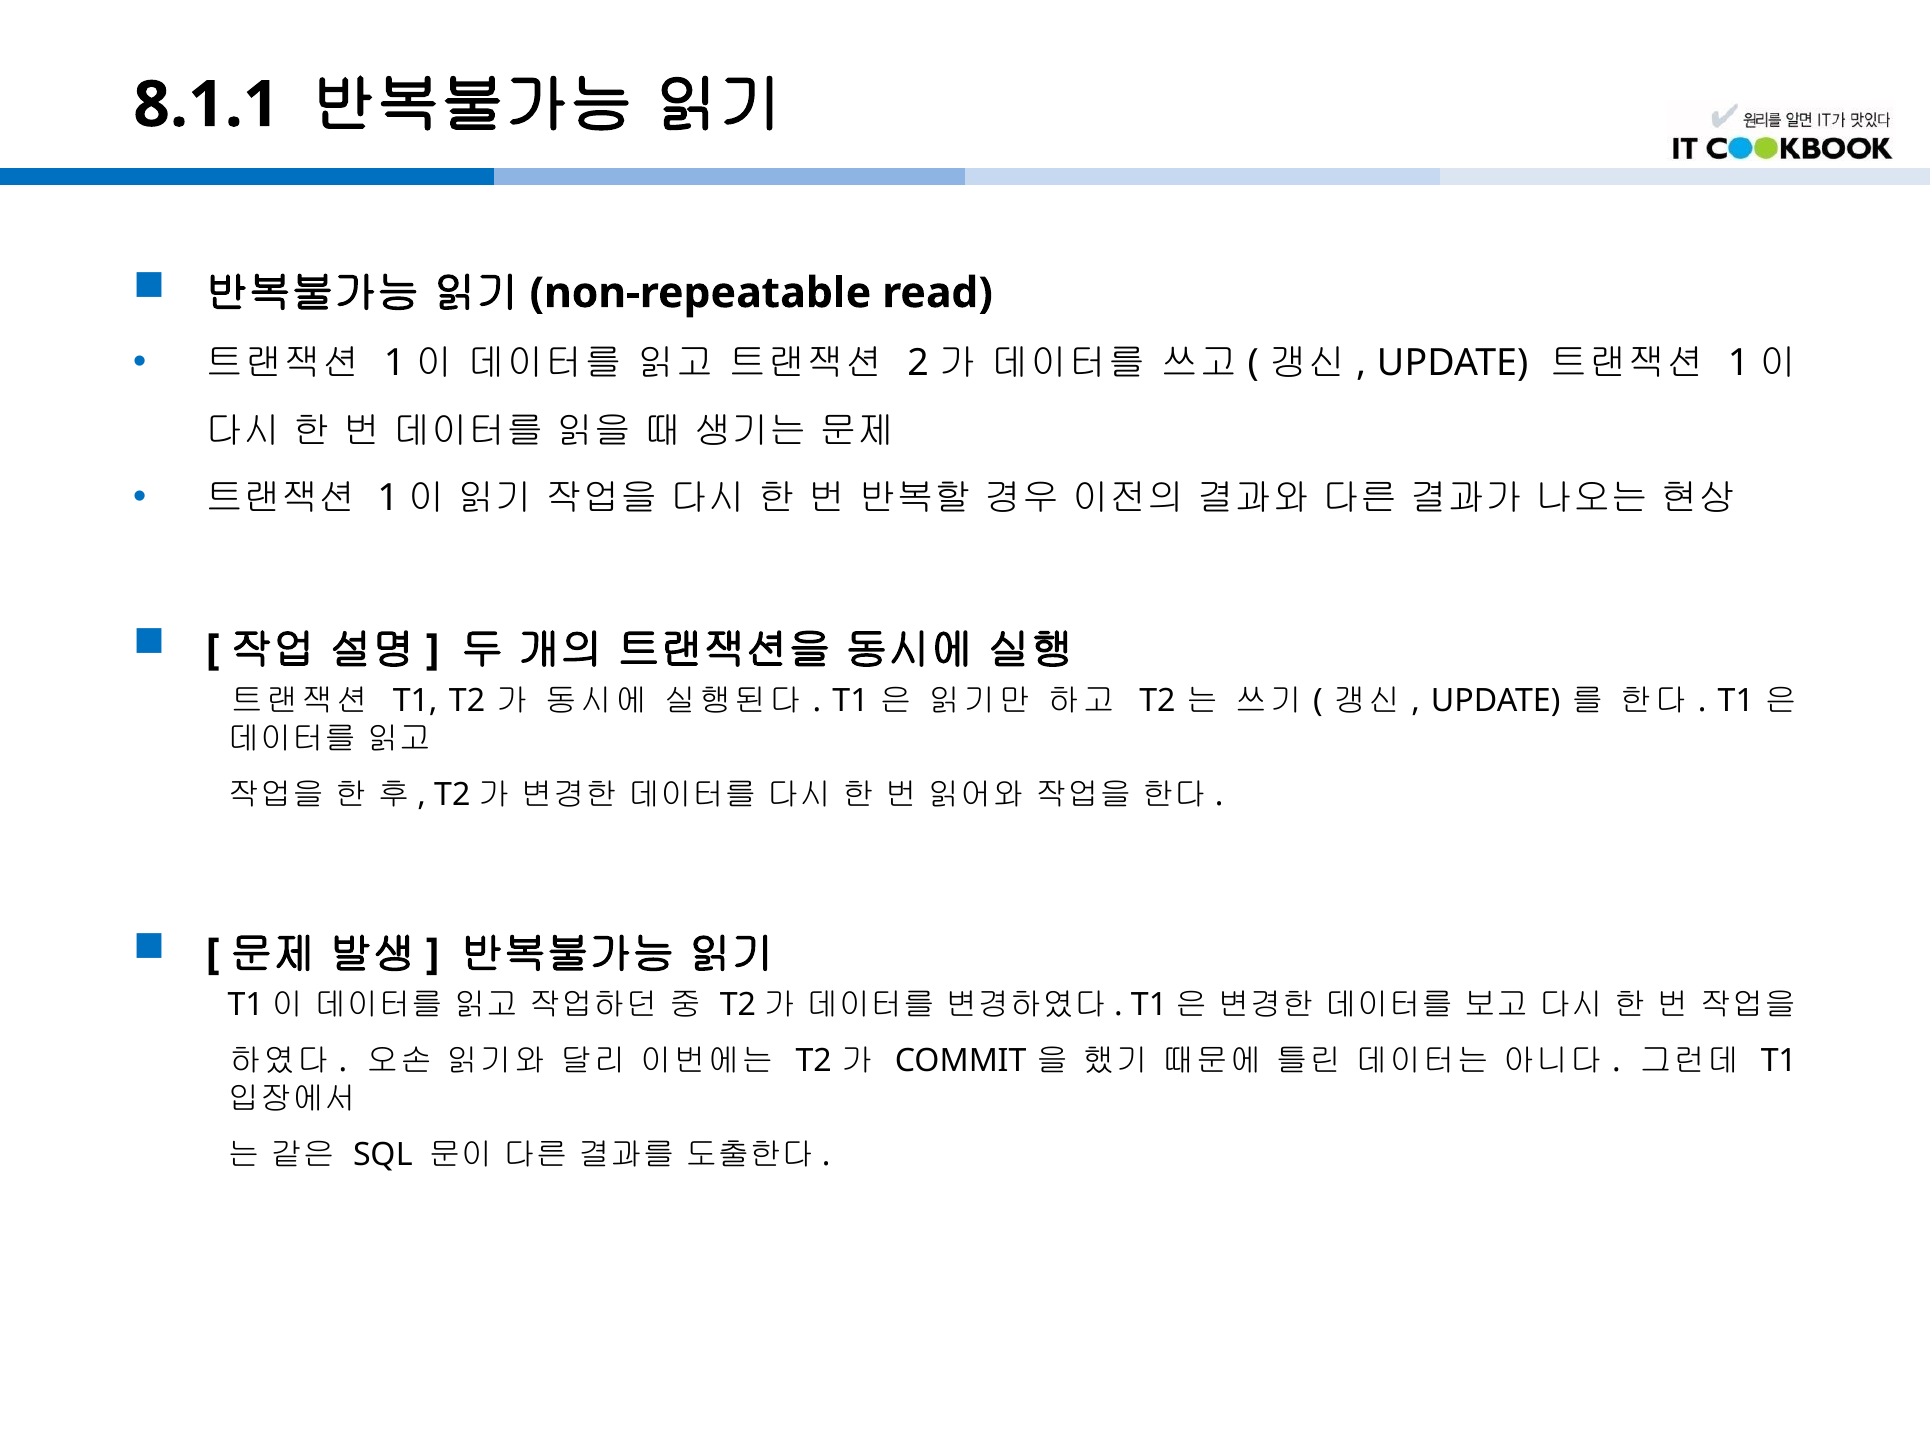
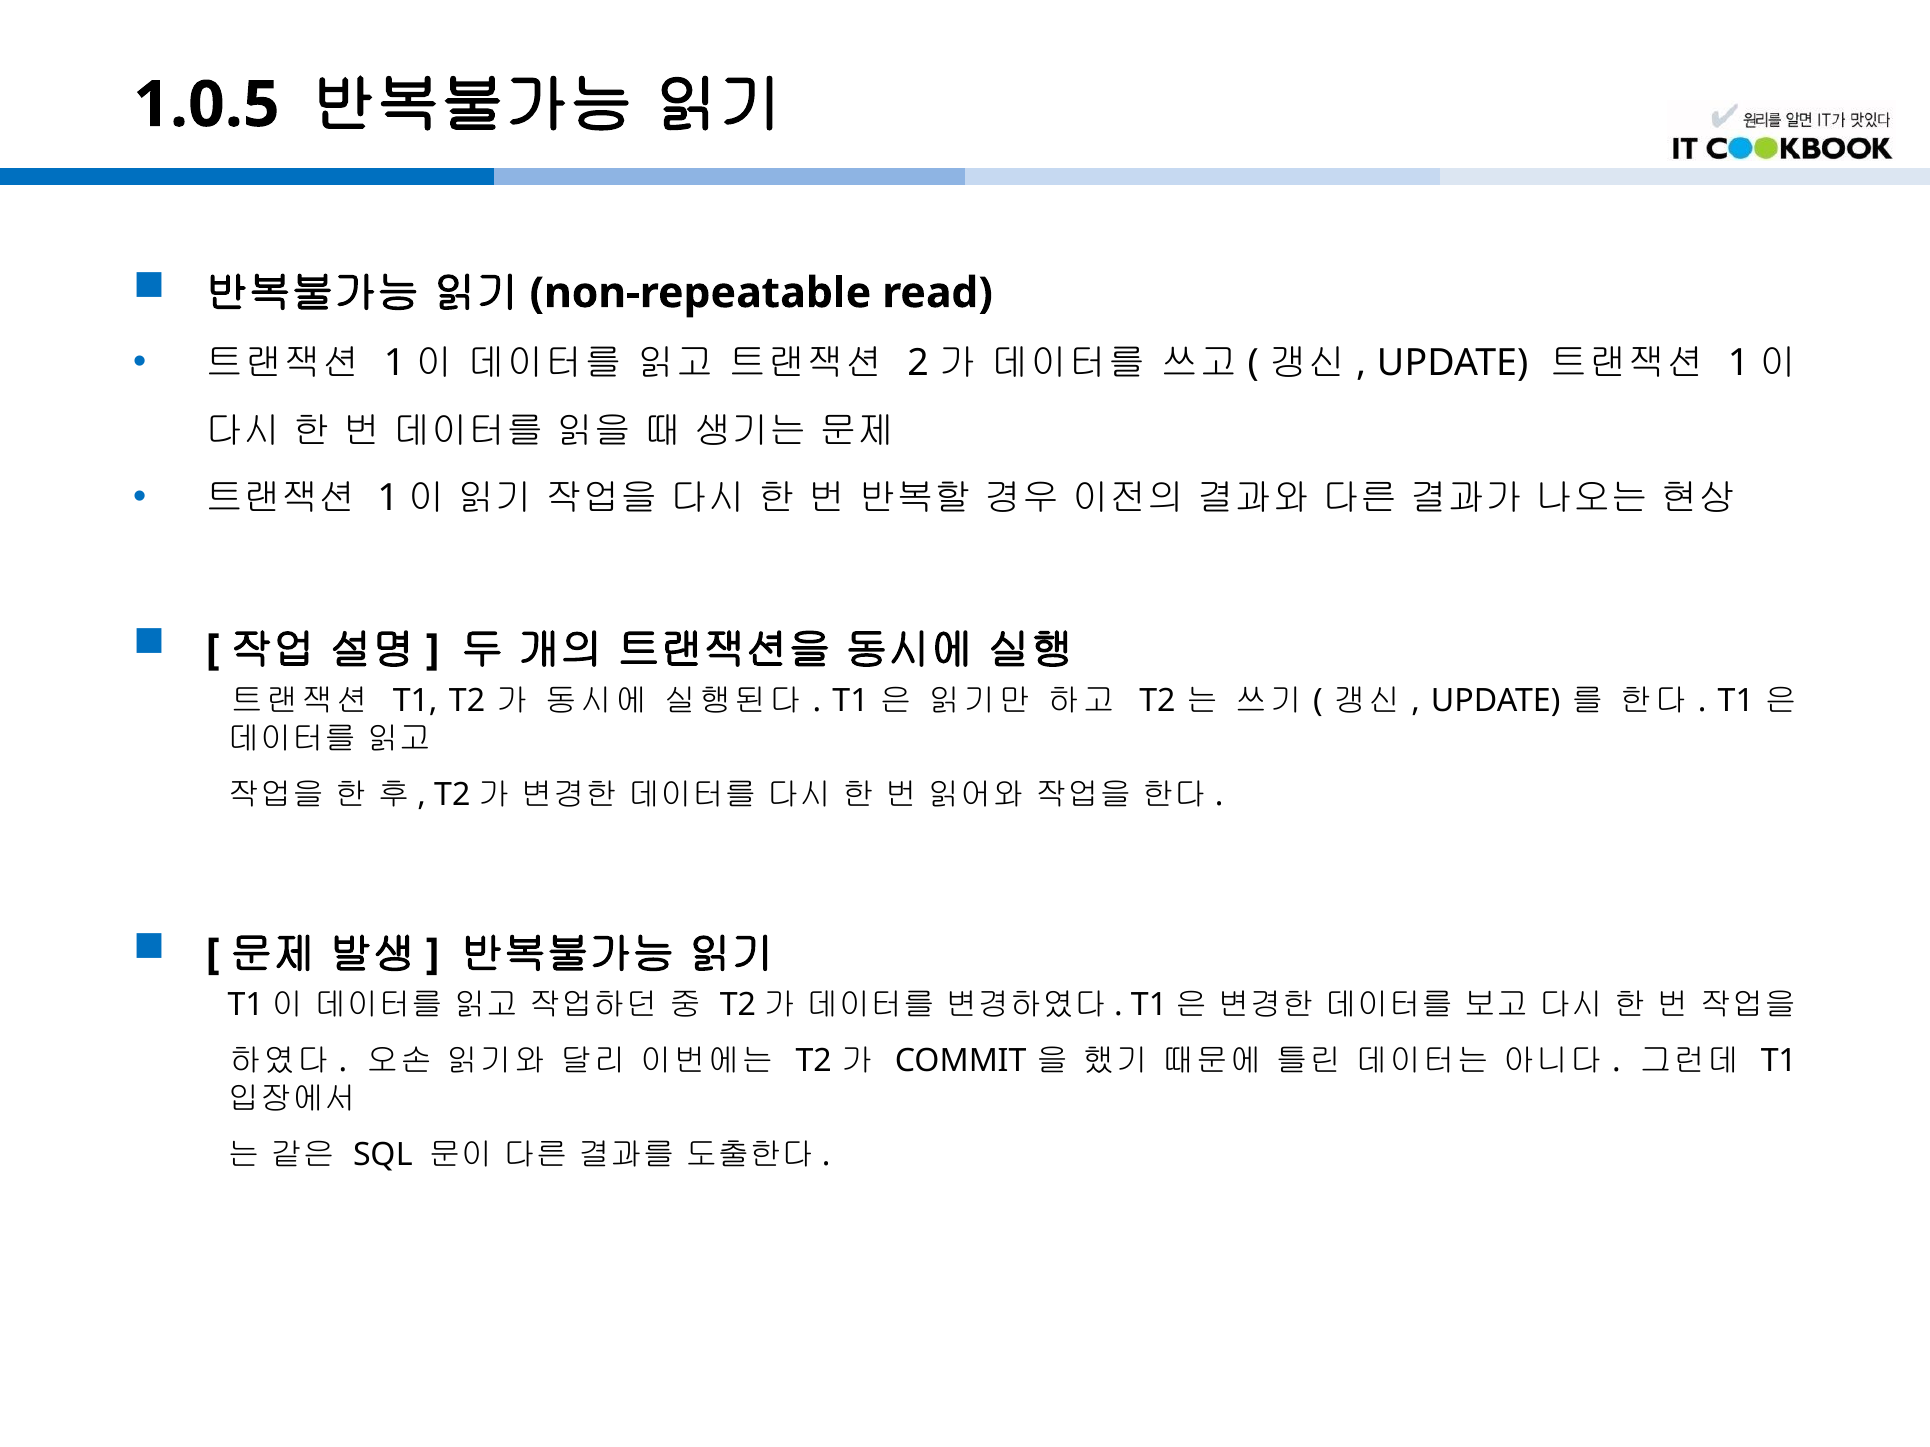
8.1.1: 8.1.1 -> 1.0.5
